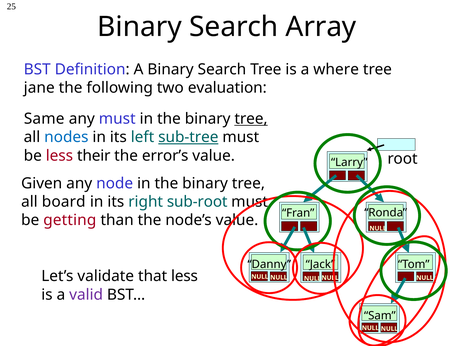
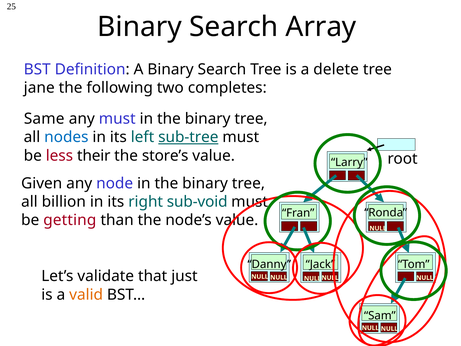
where: where -> delete
evaluation: evaluation -> completes
tree at (251, 119) underline: present -> none
error’s: error’s -> store’s
board: board -> billion
sub-root: sub-root -> sub-void
that less: less -> just
valid colour: purple -> orange
